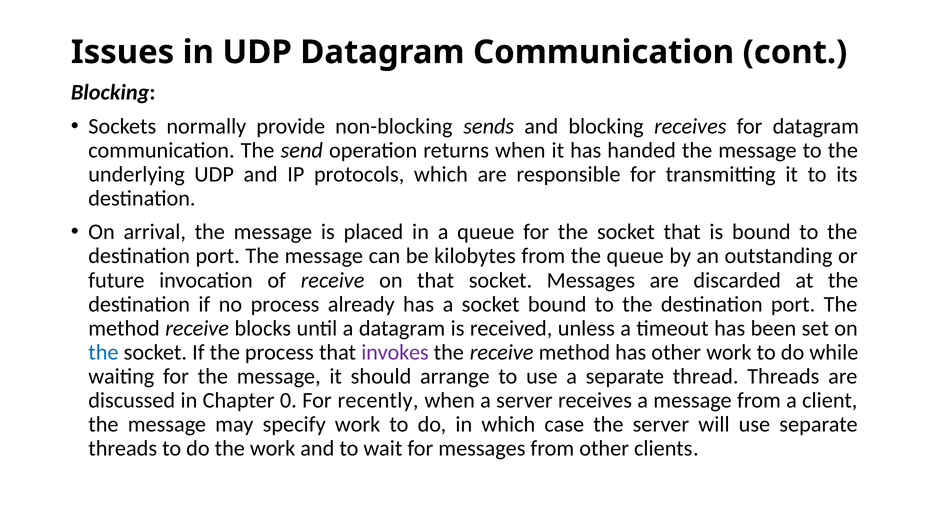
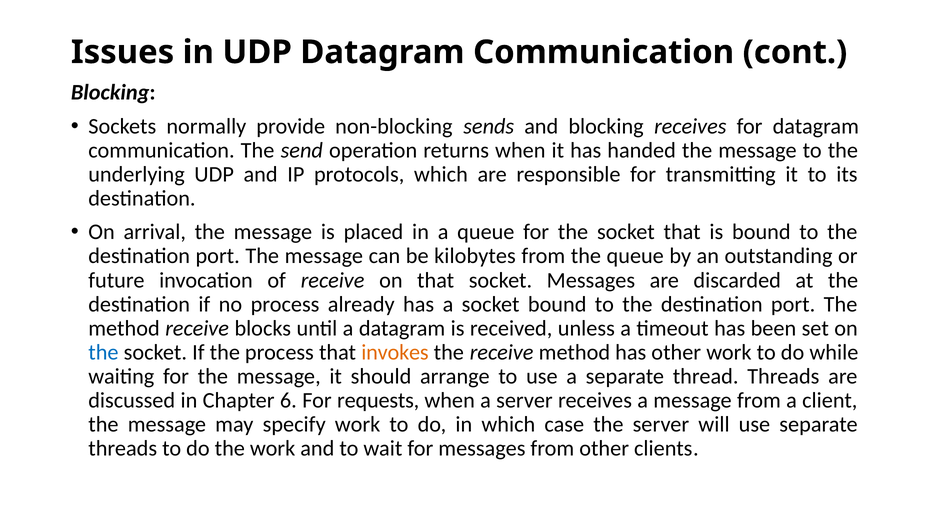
invokes colour: purple -> orange
0: 0 -> 6
recently: recently -> requests
